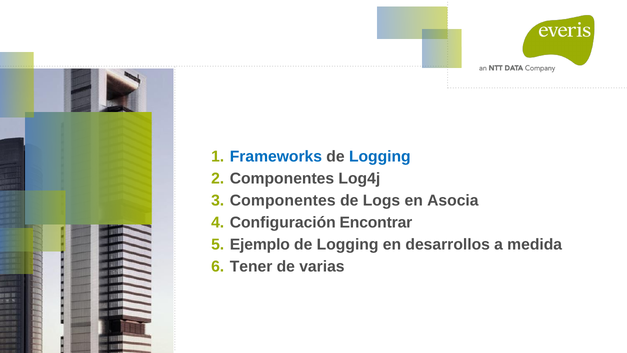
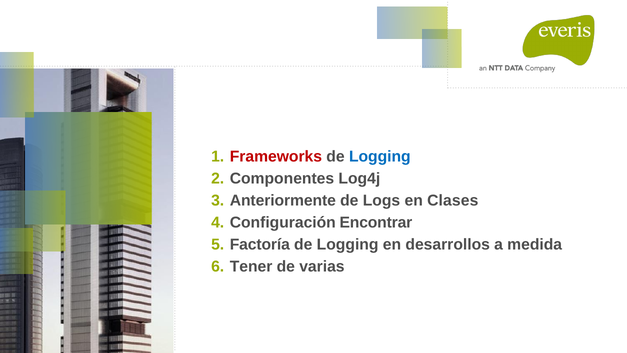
Frameworks colour: blue -> red
Componentes at (283, 201): Componentes -> Anteriormente
Asocia: Asocia -> Clases
Ejemplo: Ejemplo -> Factoría
